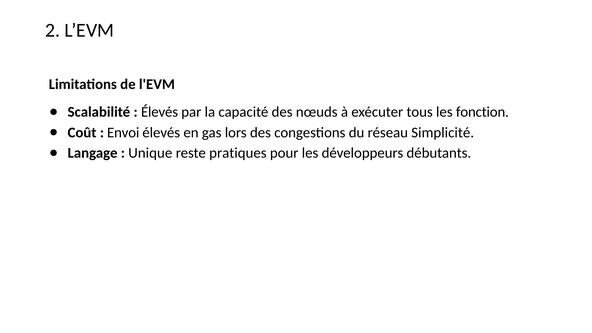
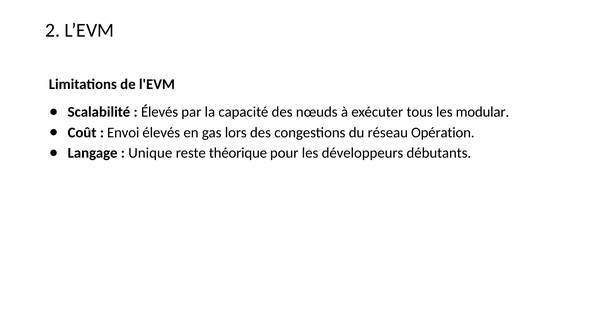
fonction: fonction -> modular
Simplicité: Simplicité -> Opération
pratiques: pratiques -> théorique
